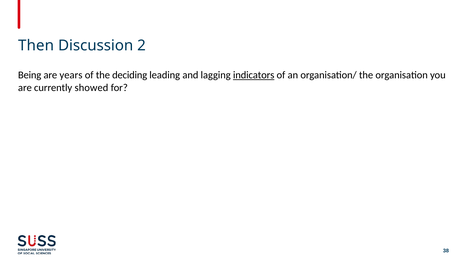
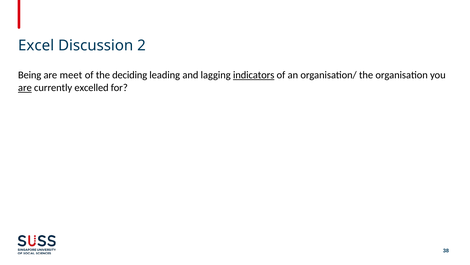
Then: Then -> Excel
years: years -> meet
are at (25, 88) underline: none -> present
showed: showed -> excelled
